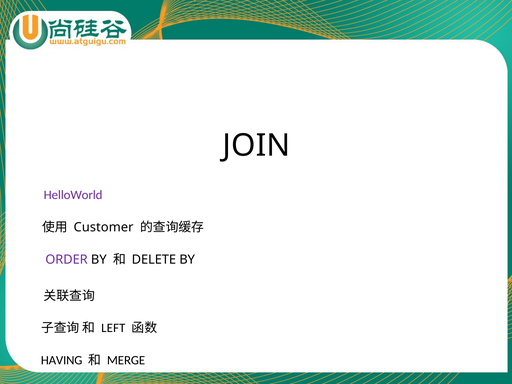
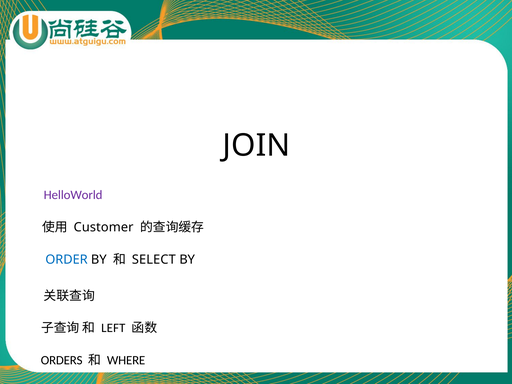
ORDER colour: purple -> blue
DELETE: DELETE -> SELECT
HAVING: HAVING -> ORDERS
MERGE: MERGE -> WHERE
